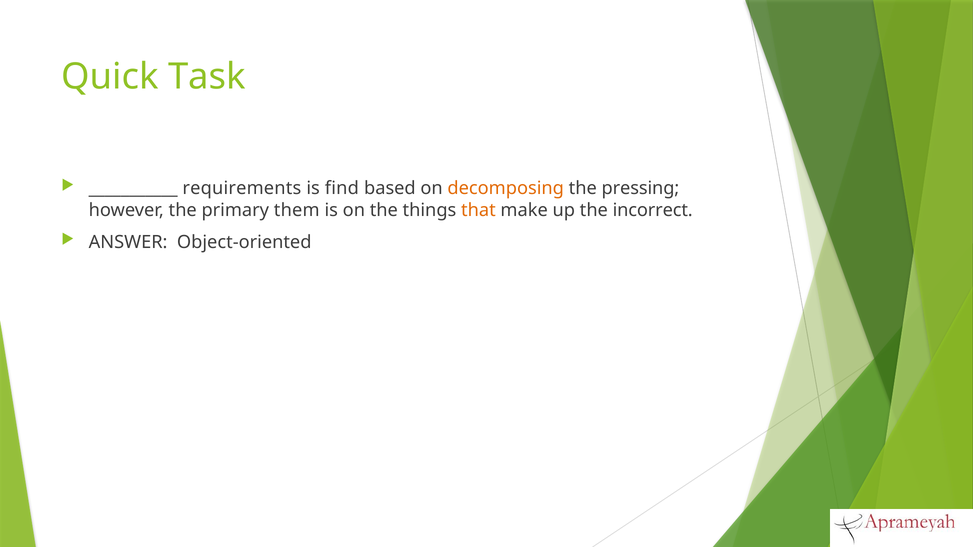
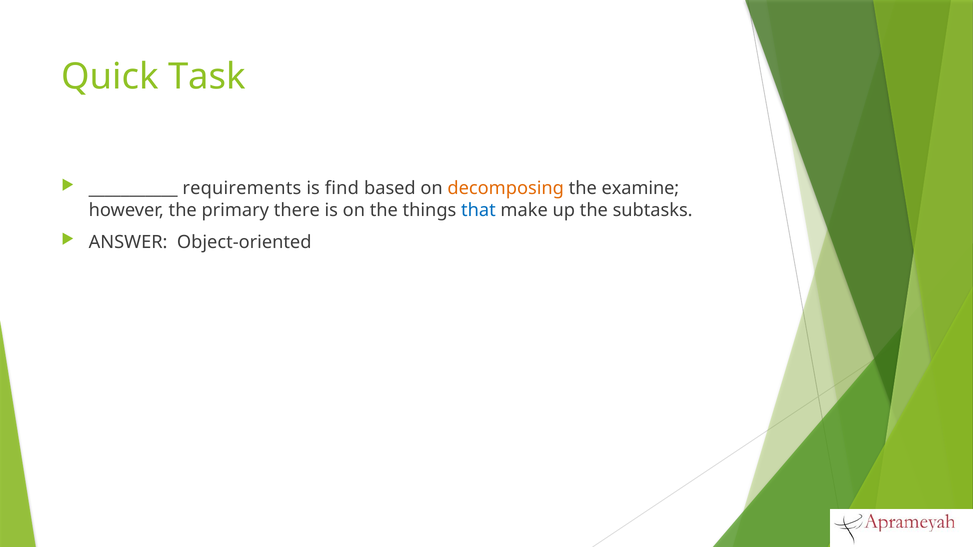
pressing: pressing -> examine
them: them -> there
that colour: orange -> blue
incorrect: incorrect -> subtasks
